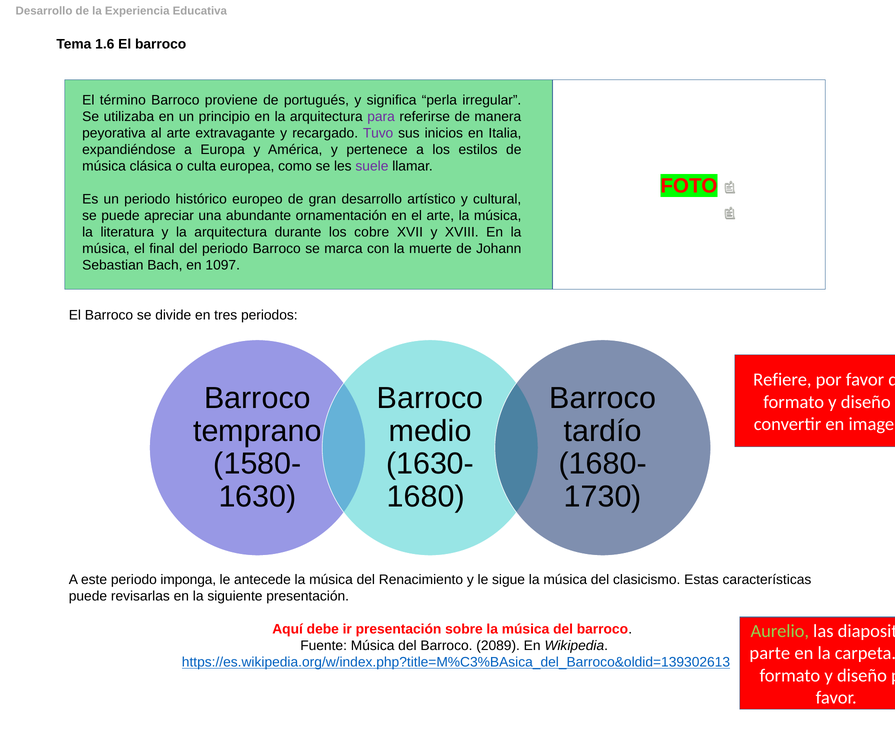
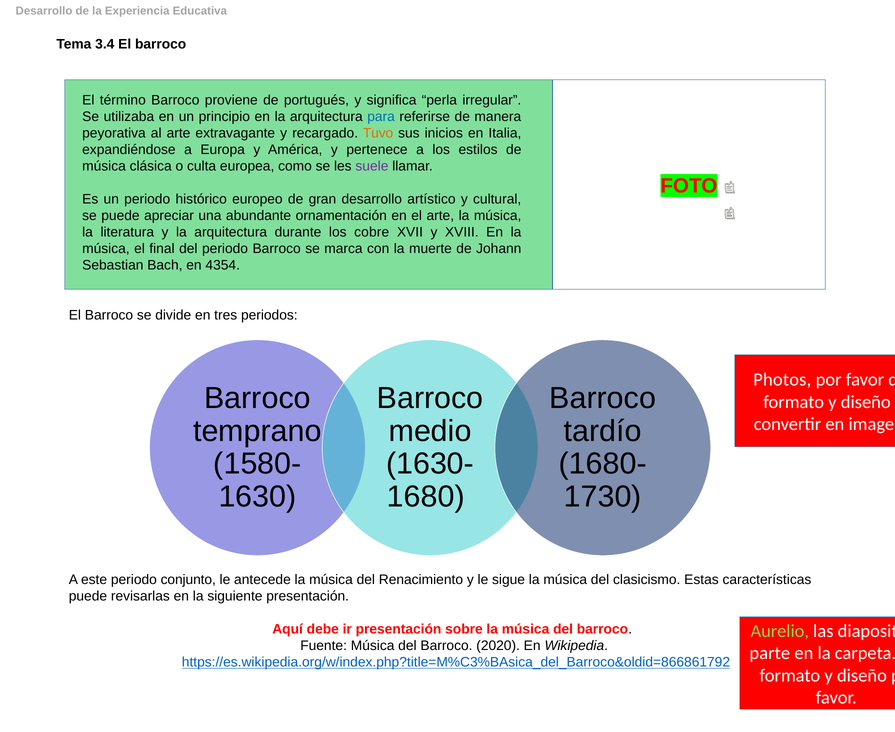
1.6: 1.6 -> 3.4
para colour: purple -> blue
Tuvo colour: purple -> orange
1097: 1097 -> 4354
Refiere: Refiere -> Photos
imponga: imponga -> conjunto
2089: 2089 -> 2020
https://es.wikipedia.org/w/index.php?title=M%C3%BAsica_del_Barroco&oldid=139302613: https://es.wikipedia.org/w/index.php?title=M%C3%BAsica_del_Barroco&oldid=139302613 -> https://es.wikipedia.org/w/index.php?title=M%C3%BAsica_del_Barroco&oldid=866861792
